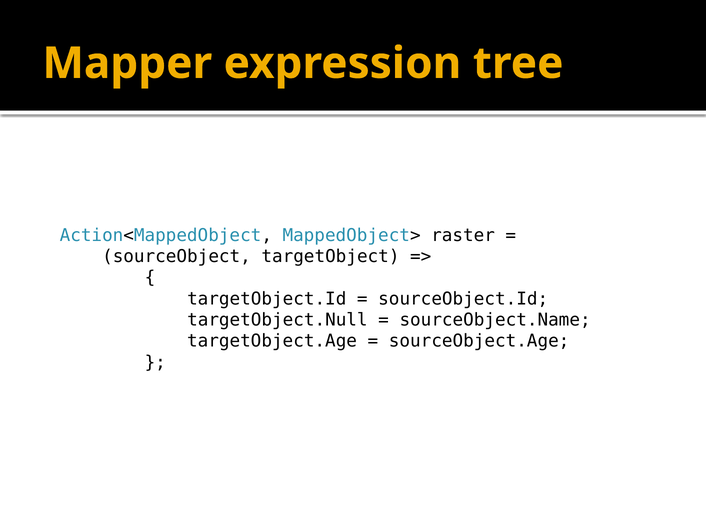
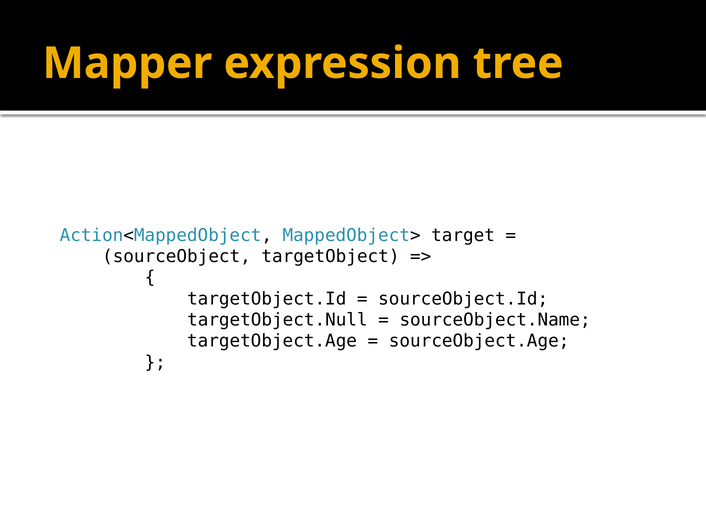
raster: raster -> target
